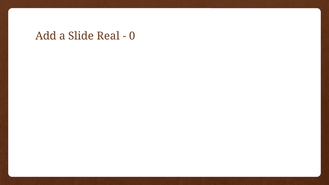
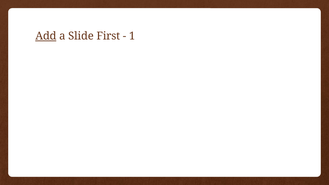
Add underline: none -> present
Real: Real -> First
0: 0 -> 1
